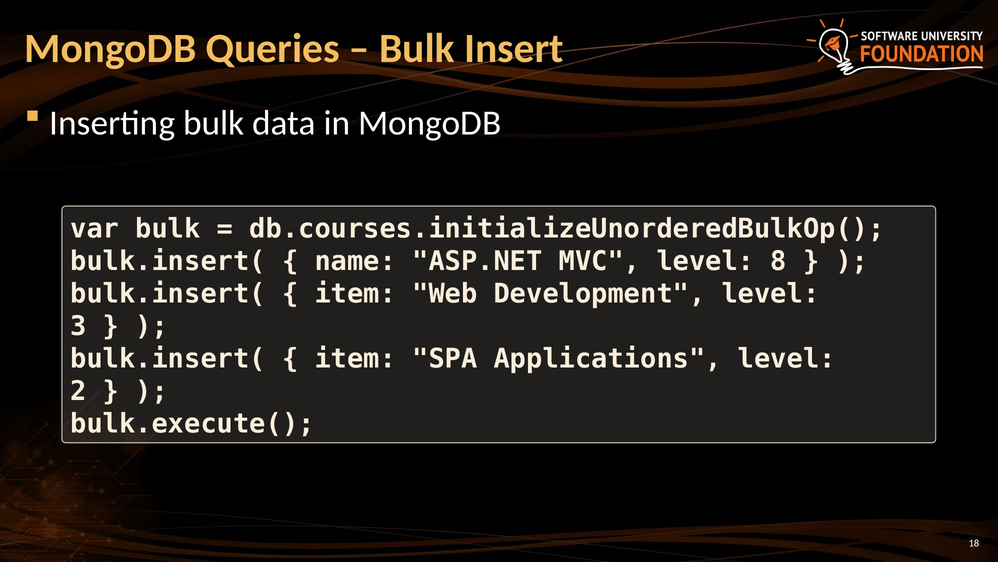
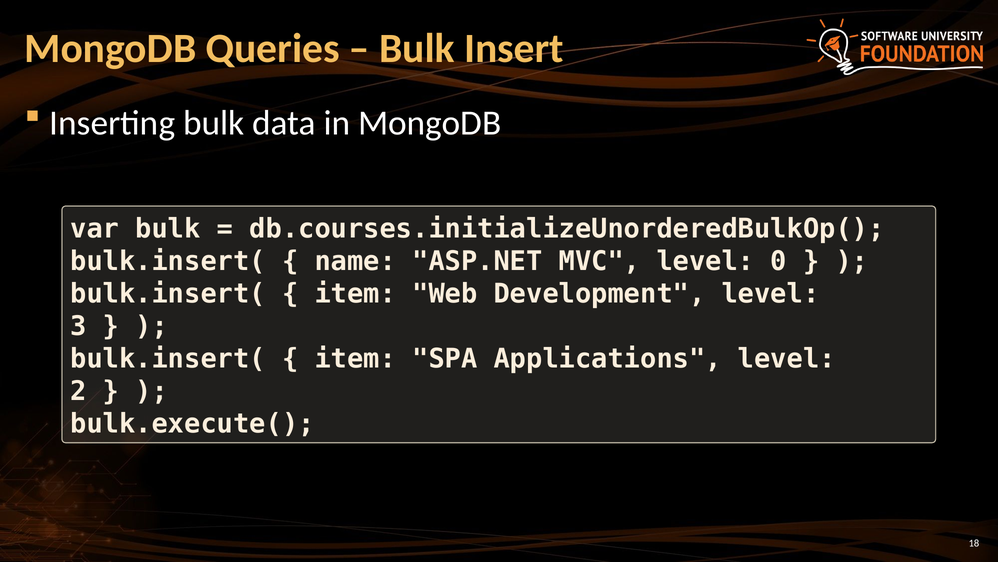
8: 8 -> 0
